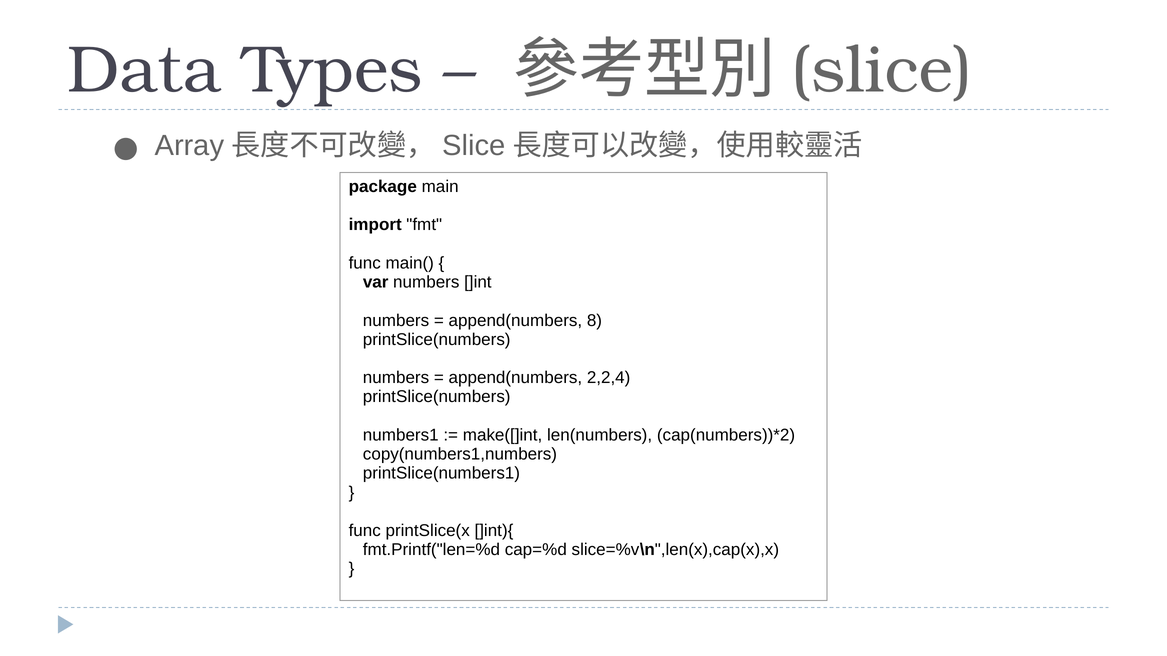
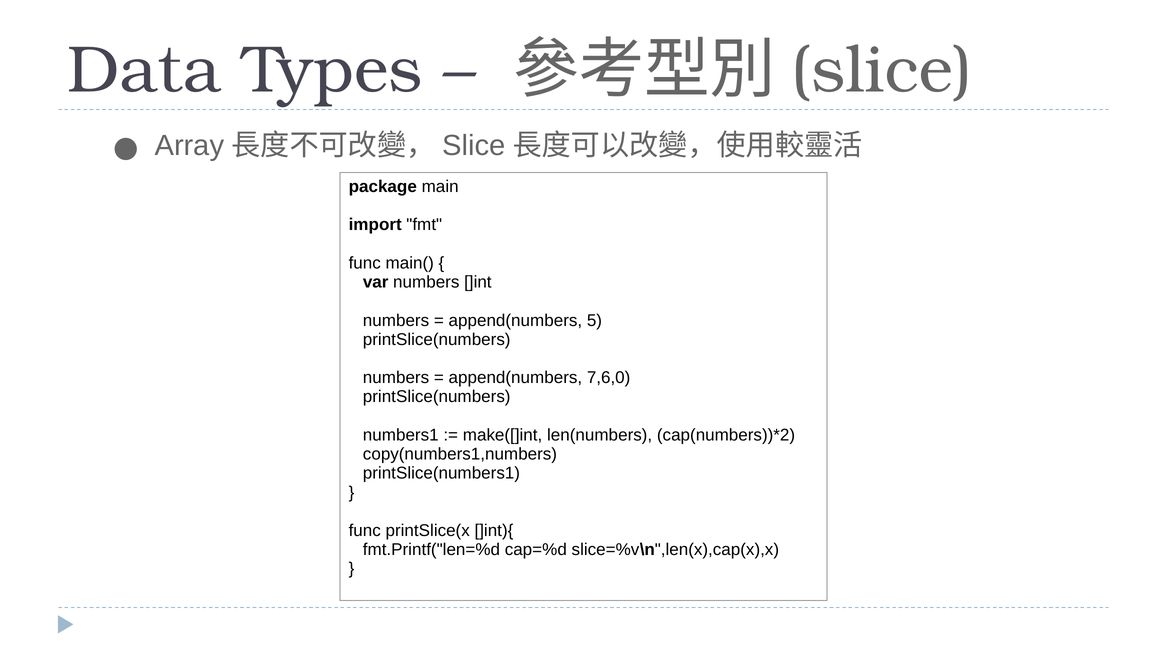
8: 8 -> 5
2,2,4: 2,2,4 -> 7,6,0
